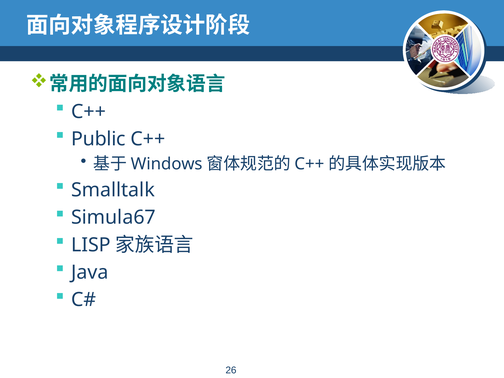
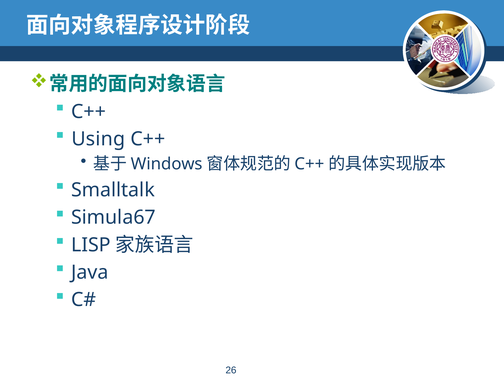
Public: Public -> Using
